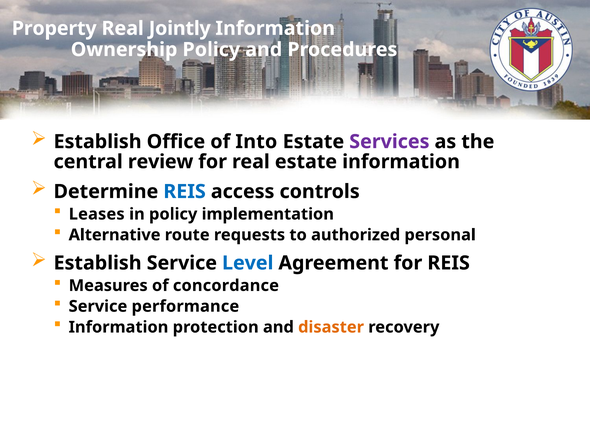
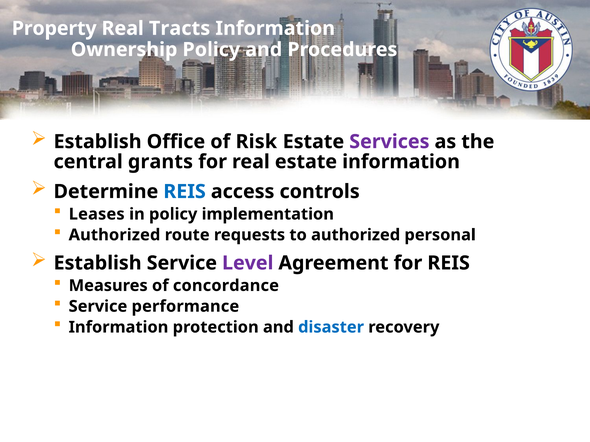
Jointly: Jointly -> Tracts
Into: Into -> Risk
review: review -> grants
Alternative at (115, 235): Alternative -> Authorized
Level colour: blue -> purple
disaster colour: orange -> blue
